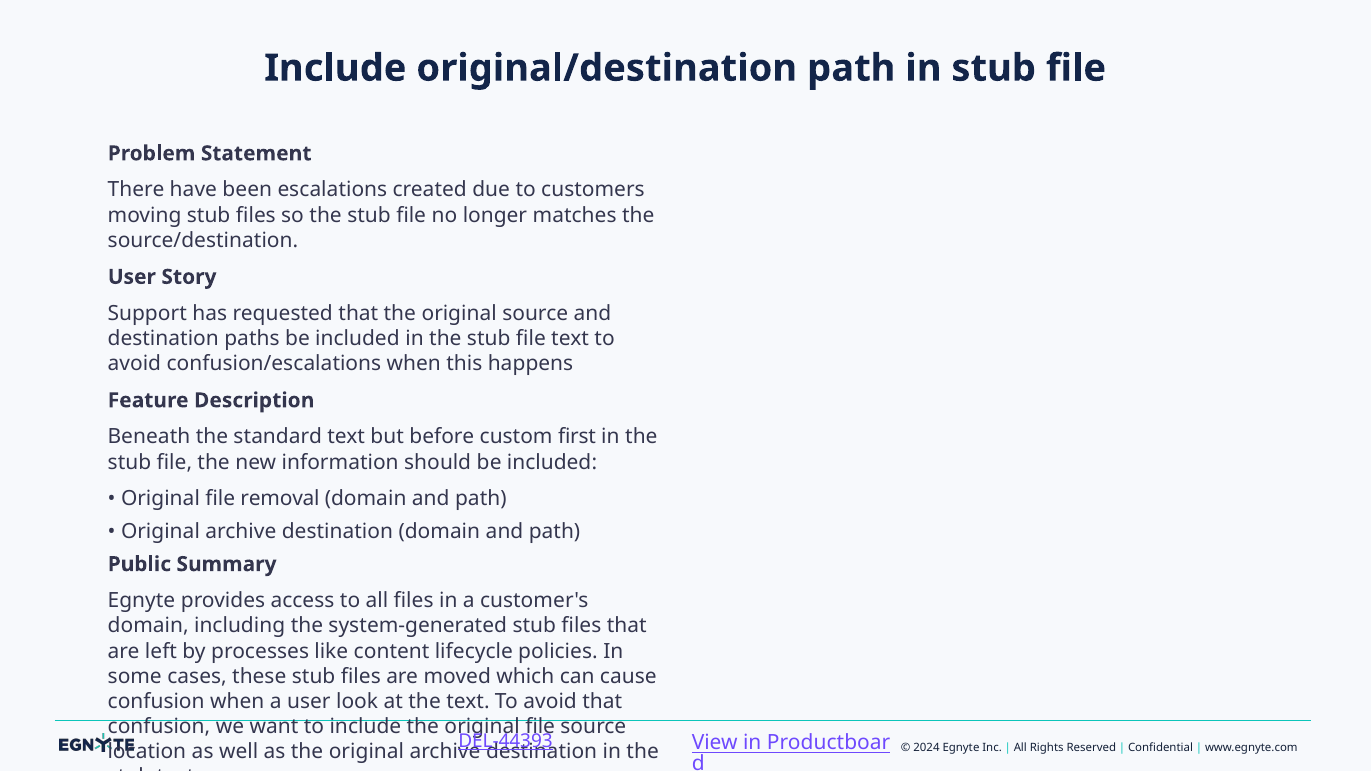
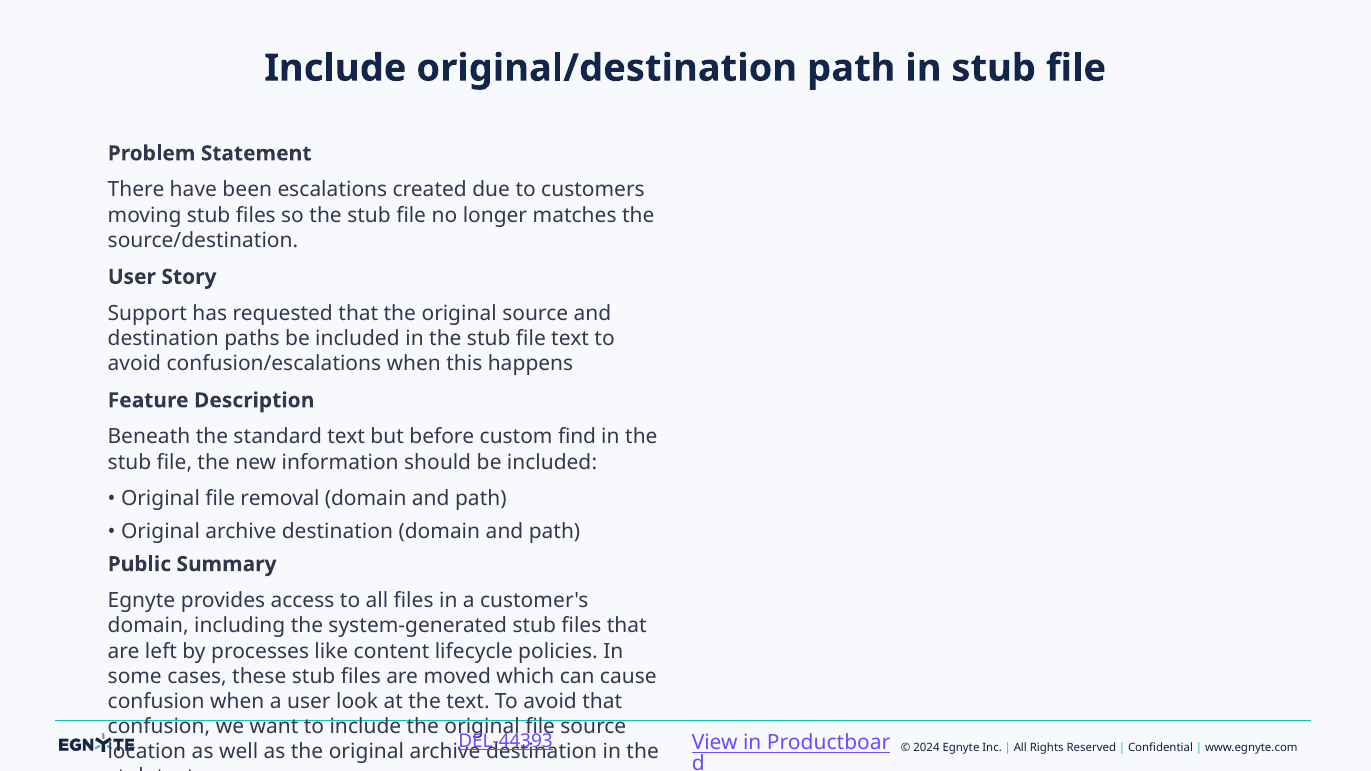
first: first -> find
